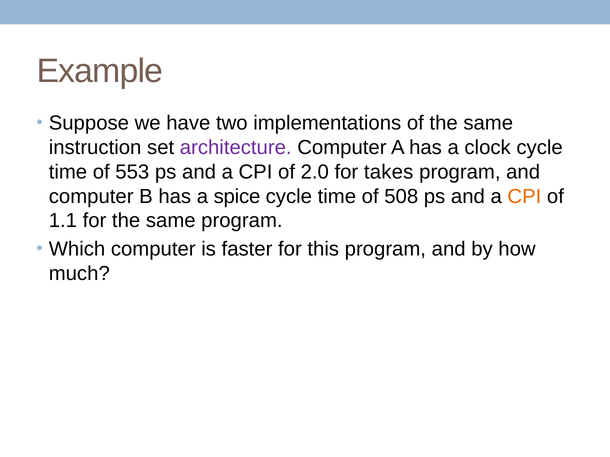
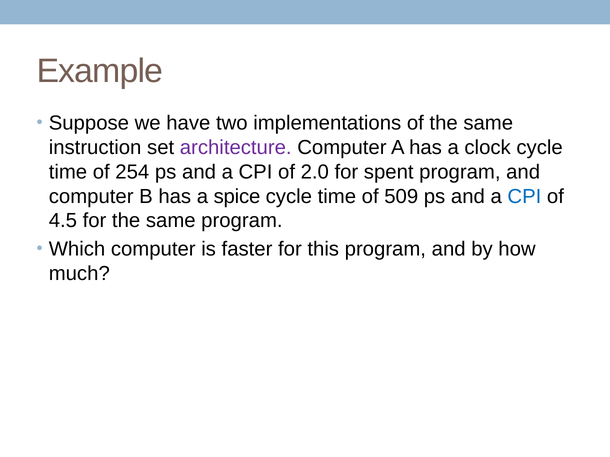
553: 553 -> 254
takes: takes -> spent
508: 508 -> 509
CPI at (524, 197) colour: orange -> blue
1.1: 1.1 -> 4.5
